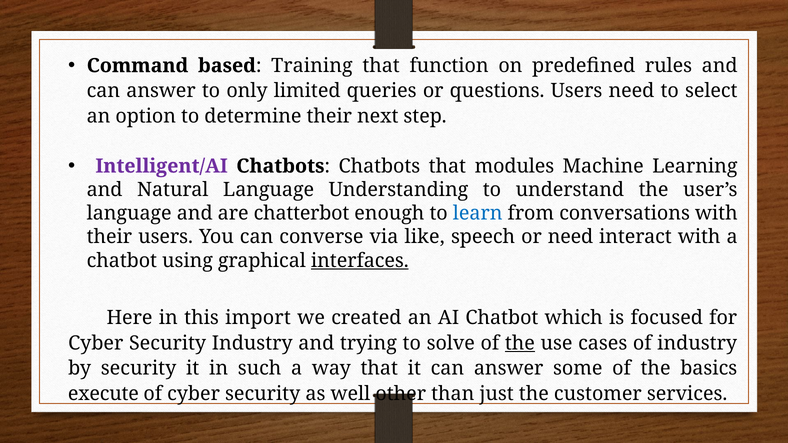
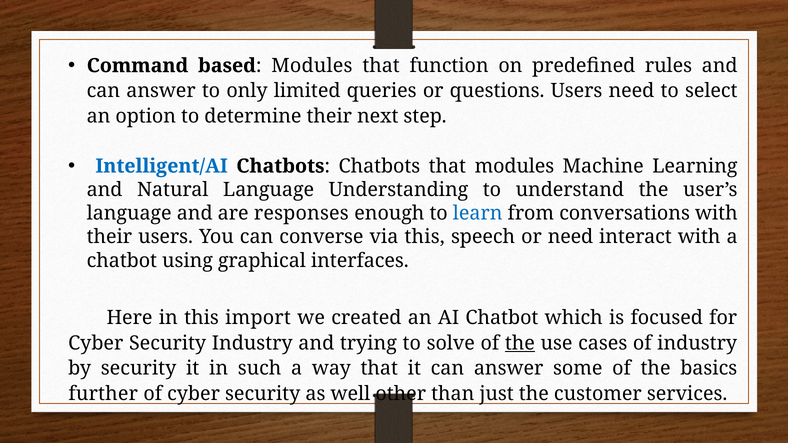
based Training: Training -> Modules
Intelligent/AI colour: purple -> blue
chatterbot: chatterbot -> responses
via like: like -> this
interfaces underline: present -> none
execute: execute -> further
